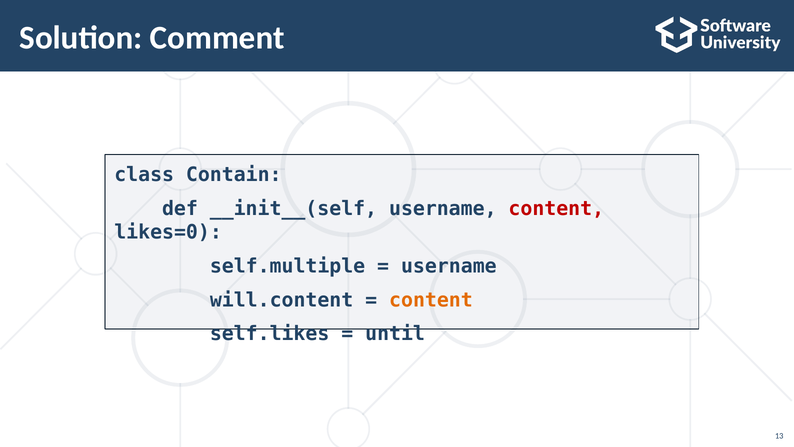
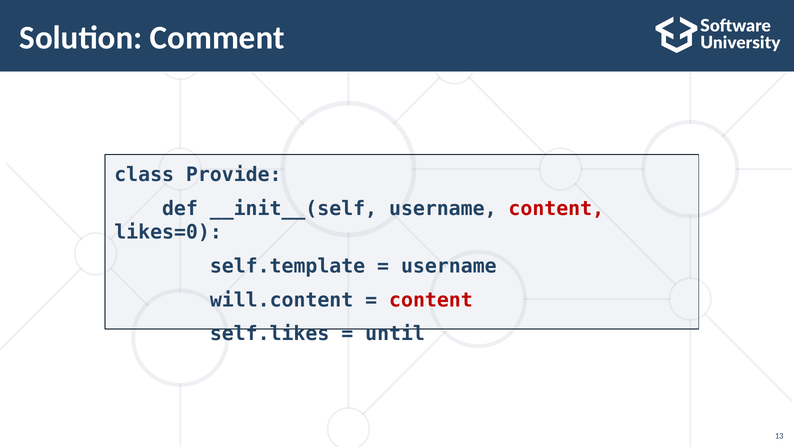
Contain: Contain -> Provide
self.multiple: self.multiple -> self.template
content at (431, 300) colour: orange -> red
